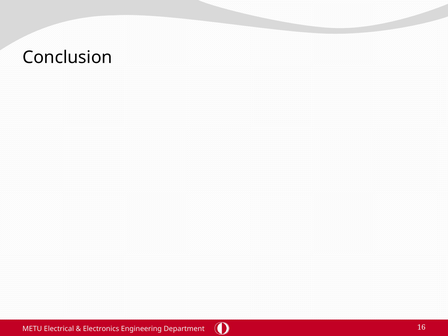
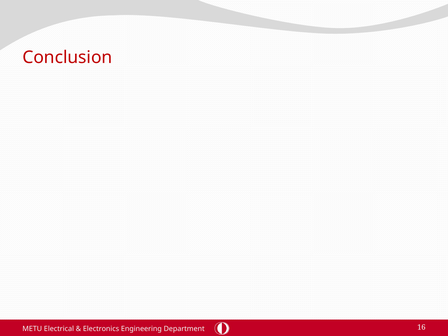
Conclusion colour: black -> red
